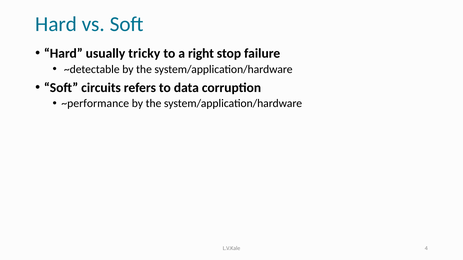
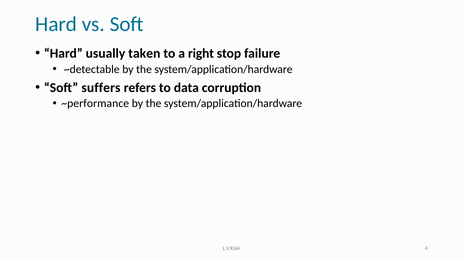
tricky: tricky -> taken
circuits: circuits -> suffers
